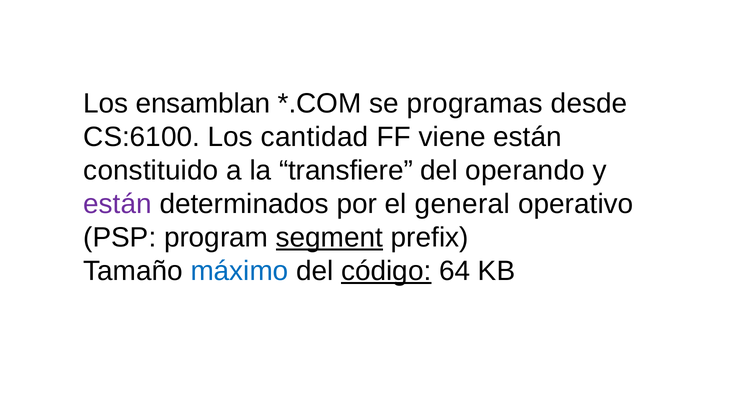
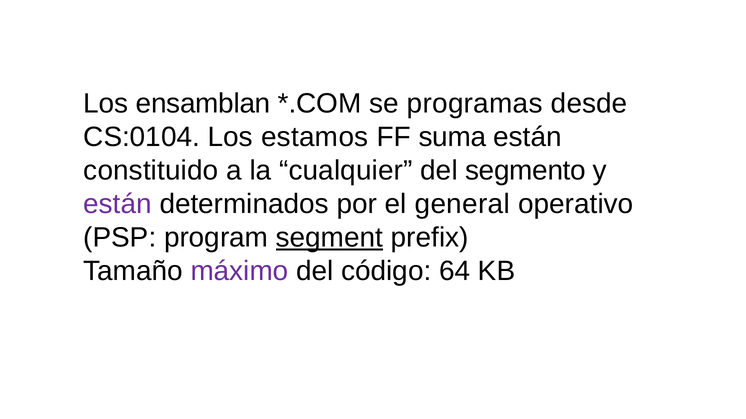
CS:6100: CS:6100 -> CS:0104
cantidad: cantidad -> estamos
viene: viene -> suma
transfiere: transfiere -> cualquier
operando: operando -> segmento
máximo colour: blue -> purple
código underline: present -> none
